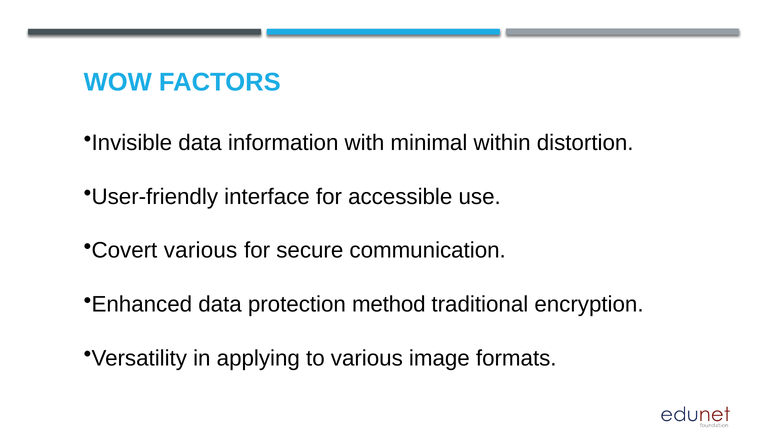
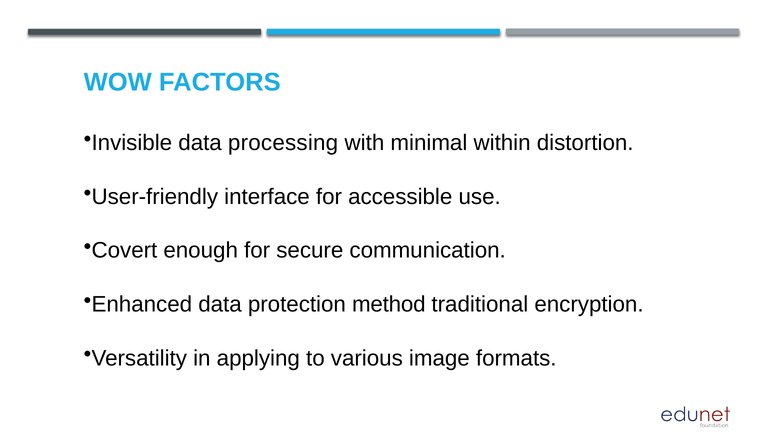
information: information -> processing
Covert various: various -> enough
